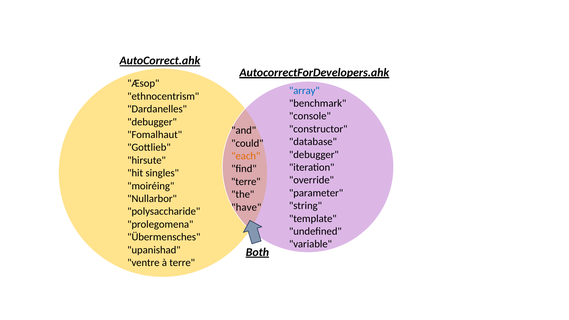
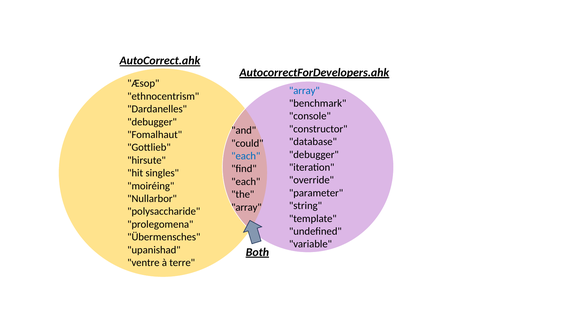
each at (246, 156) colour: orange -> blue
terre at (246, 182): terre -> each
have at (246, 207): have -> array
